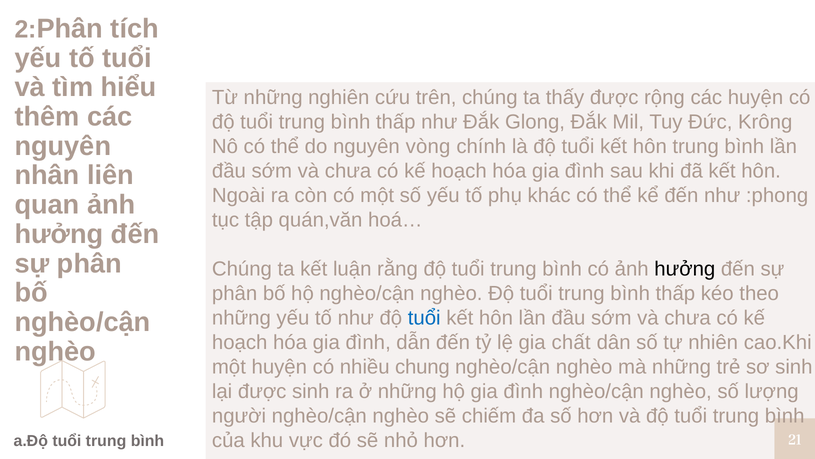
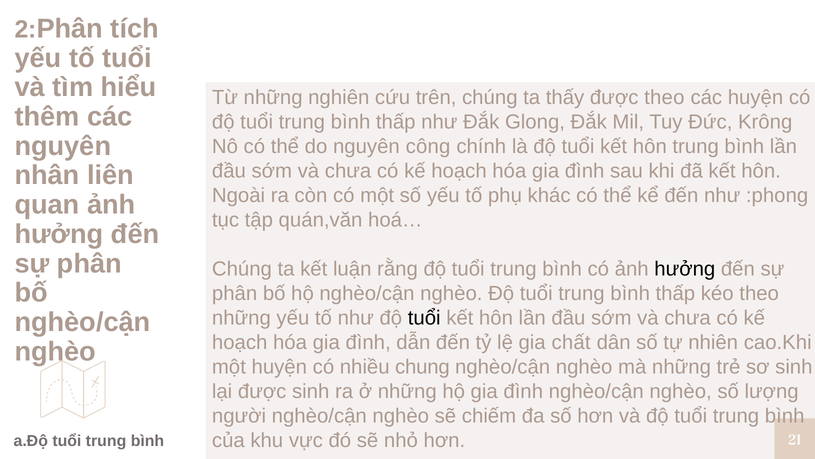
được rộng: rộng -> theo
vòng: vòng -> công
tuổi at (424, 318) colour: blue -> black
